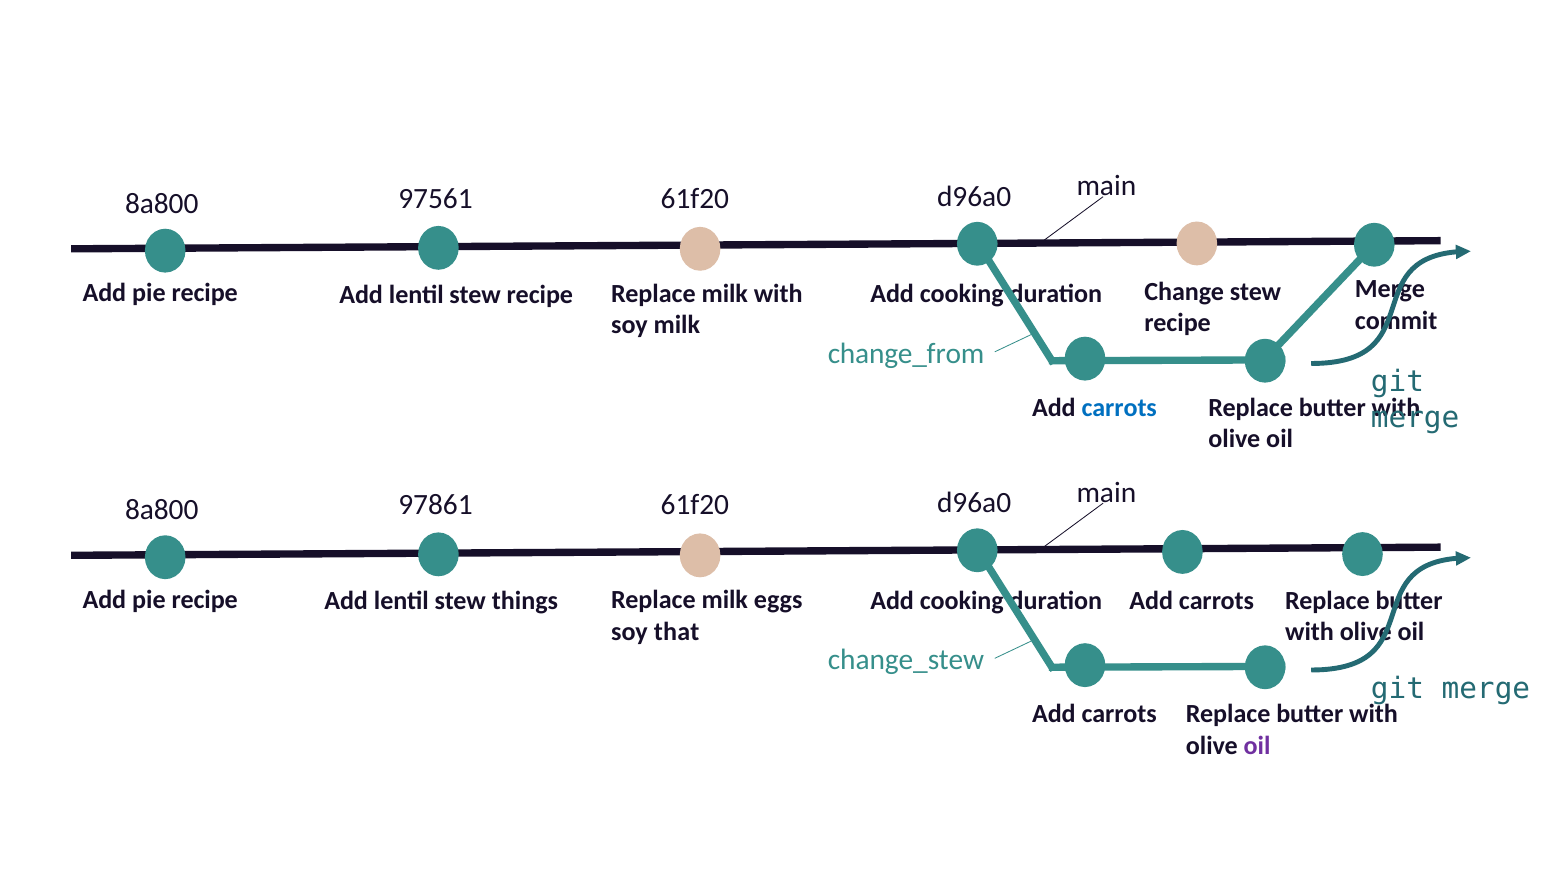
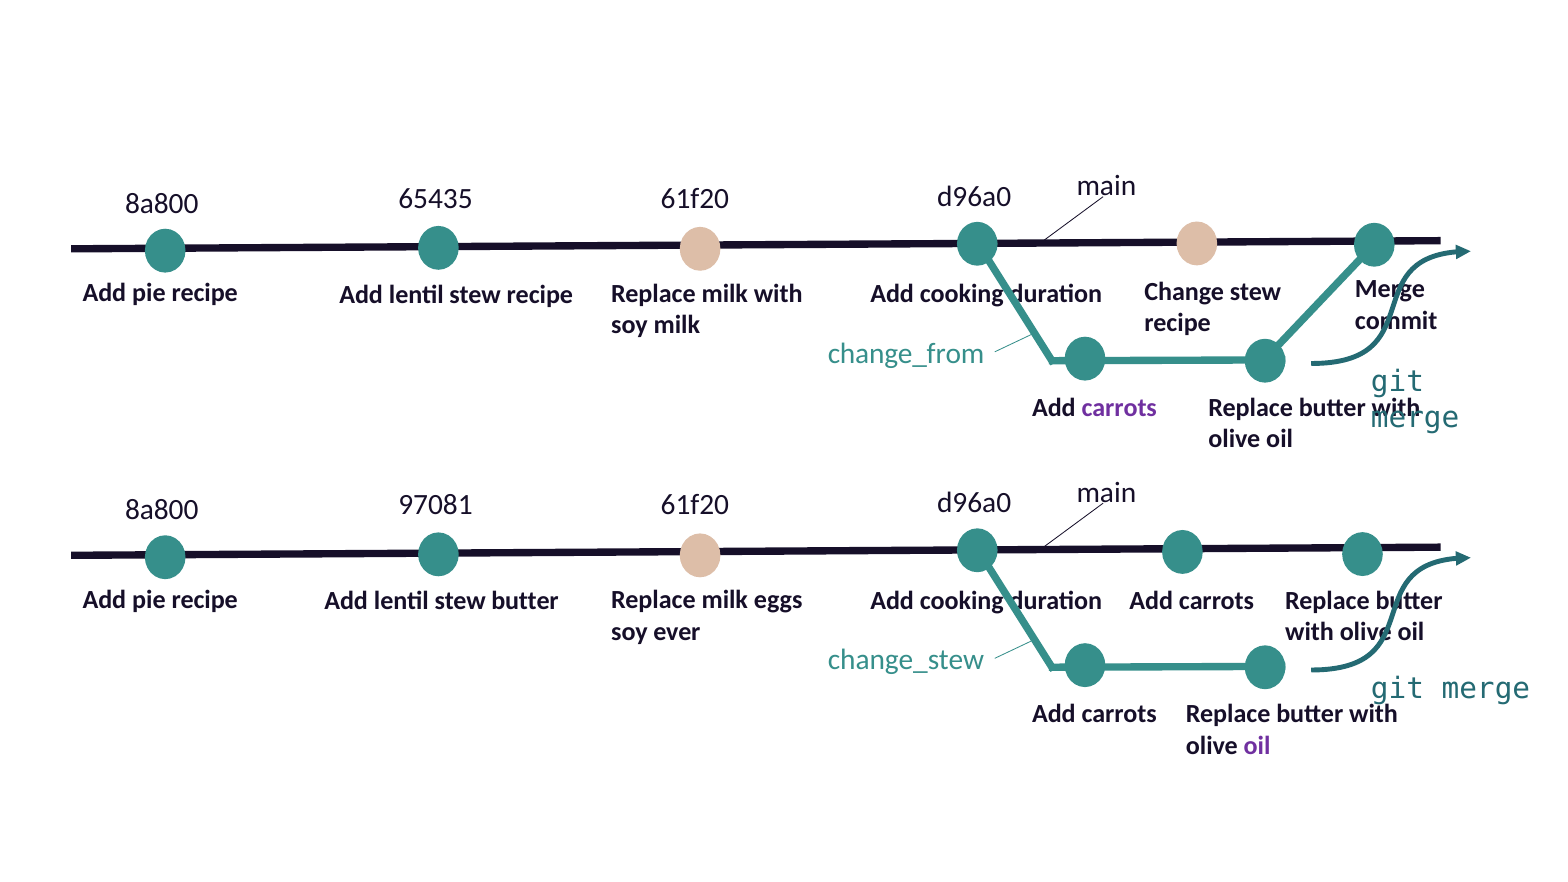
97561: 97561 -> 65435
carrots at (1119, 408) colour: blue -> purple
97861: 97861 -> 97081
stew things: things -> butter
that: that -> ever
